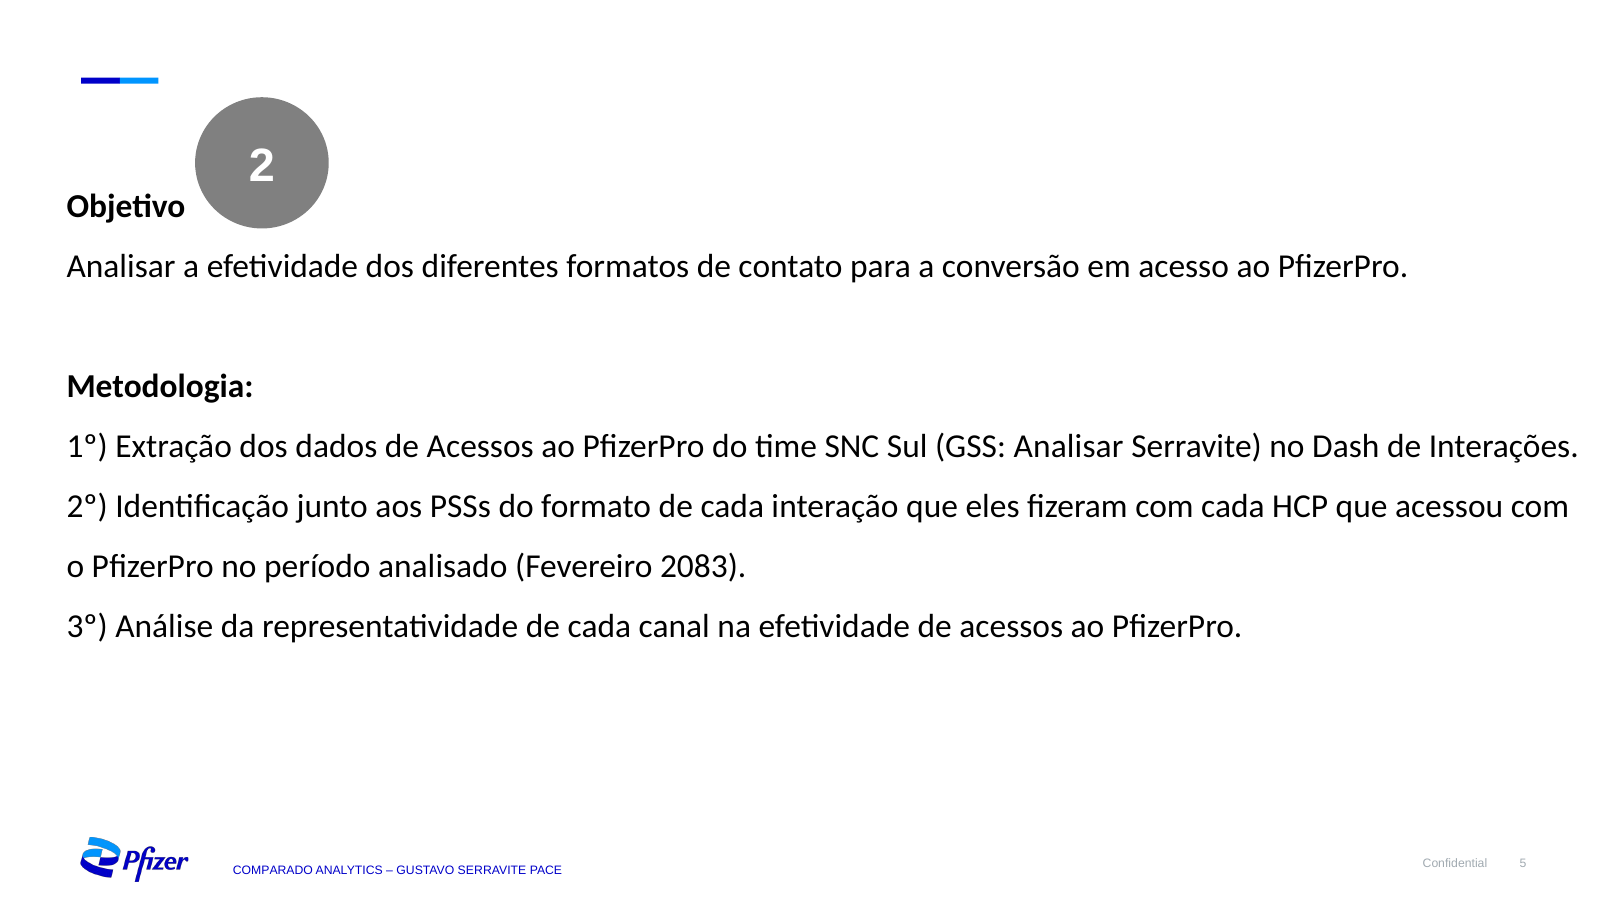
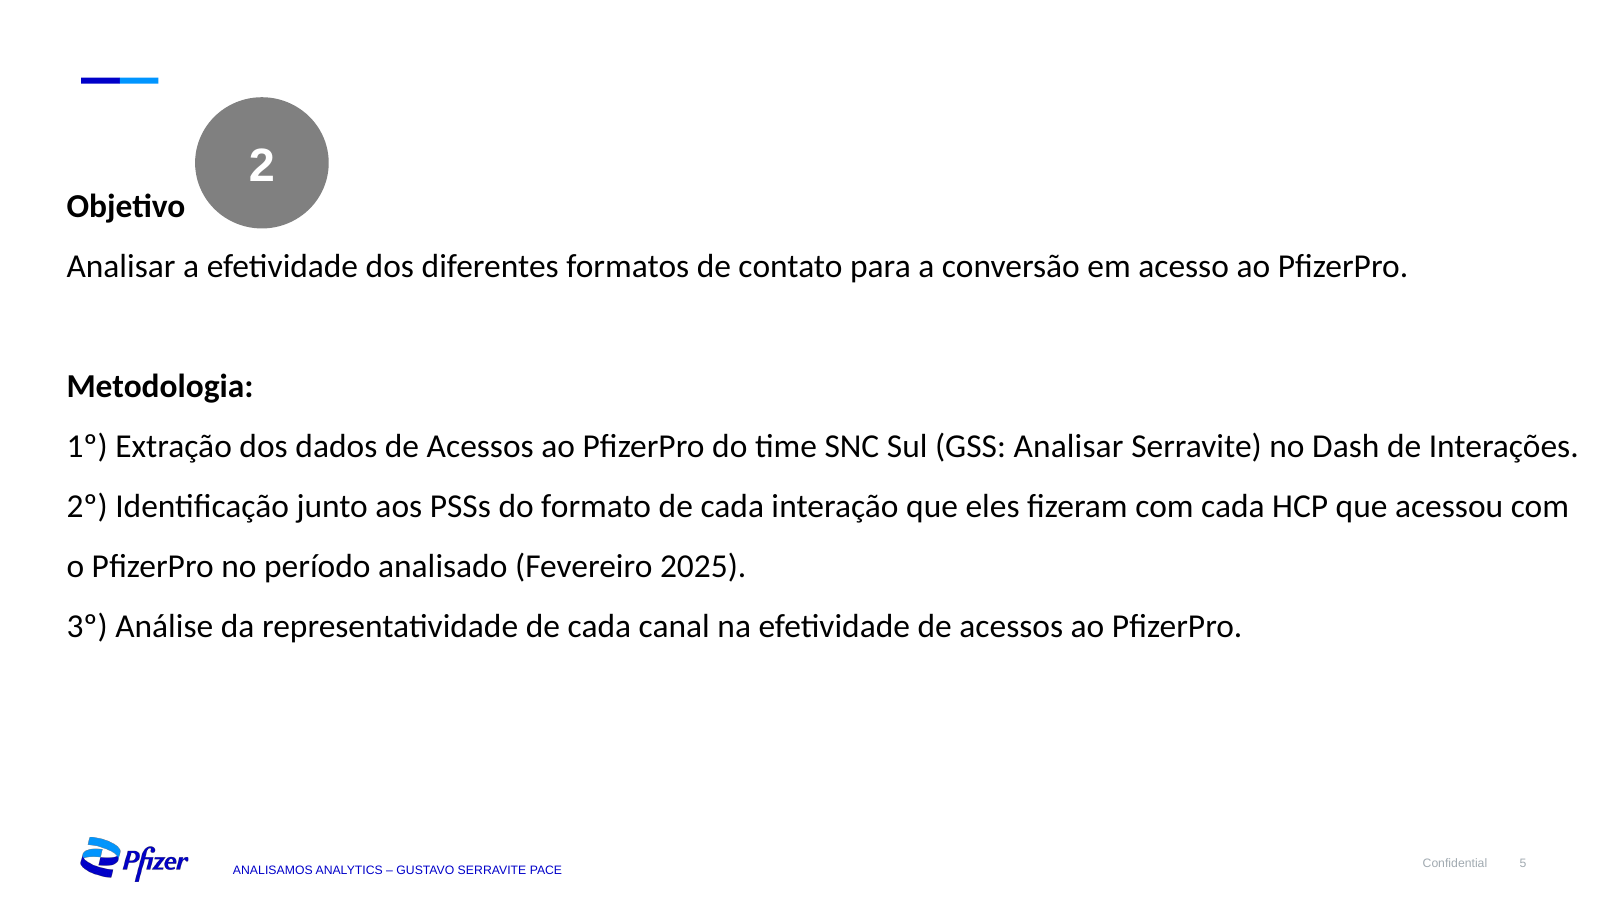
2083: 2083 -> 2025
COMPARADO: COMPARADO -> ANALISAMOS
